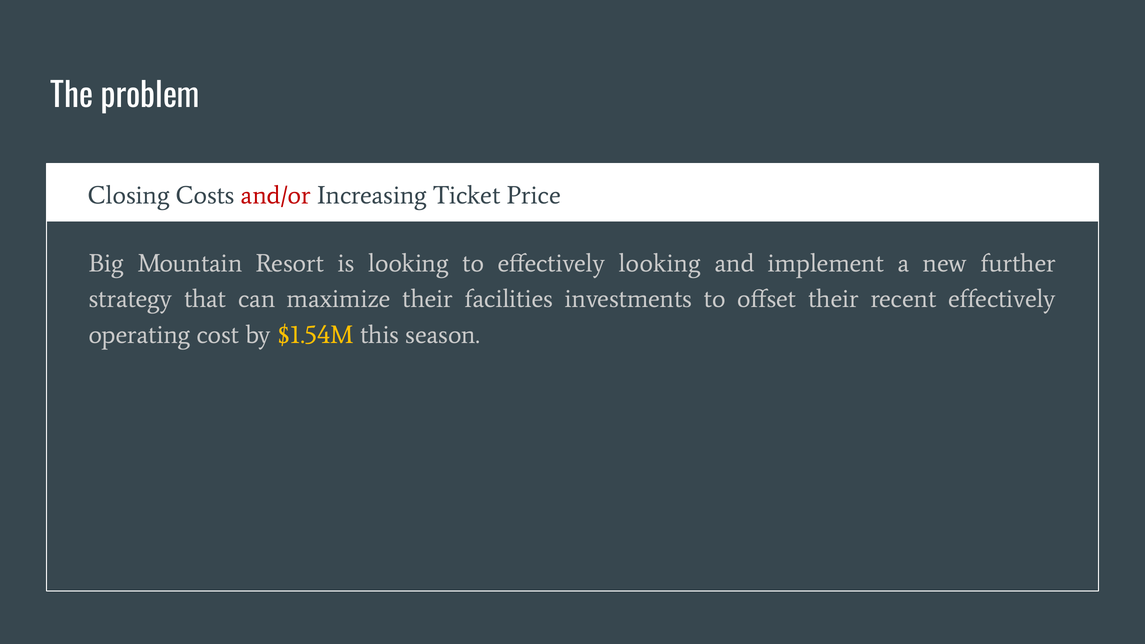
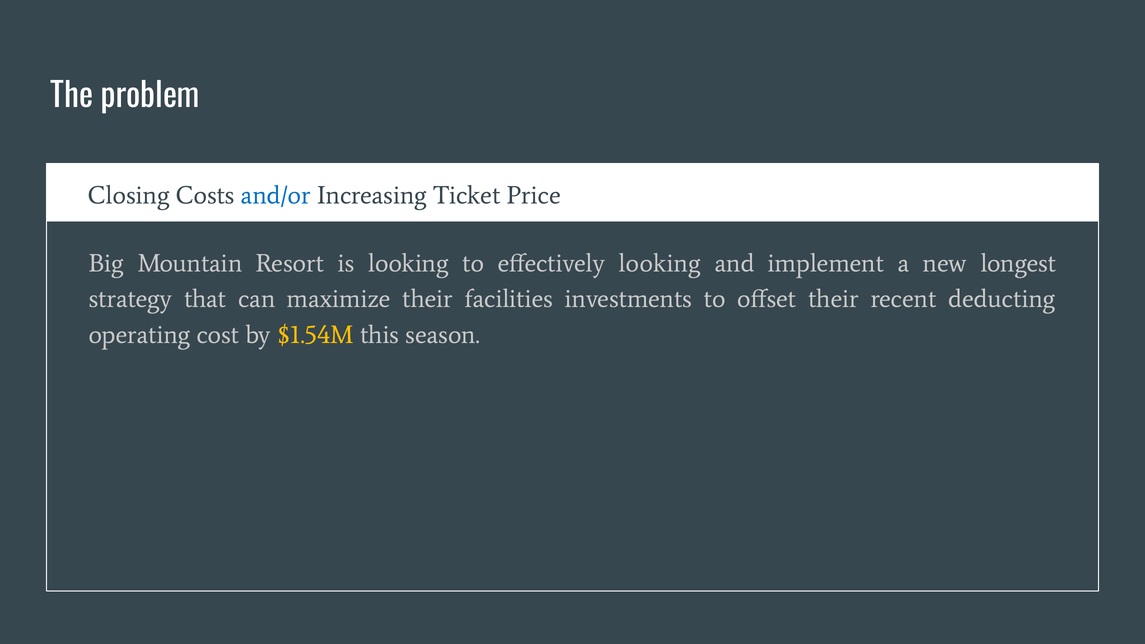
and/or colour: red -> blue
further: further -> longest
recent effectively: effectively -> deducting
